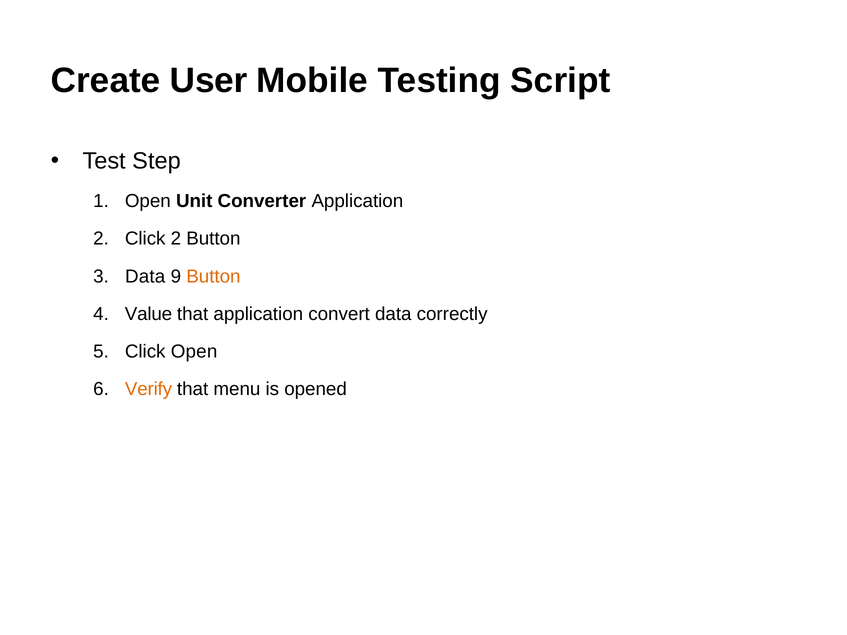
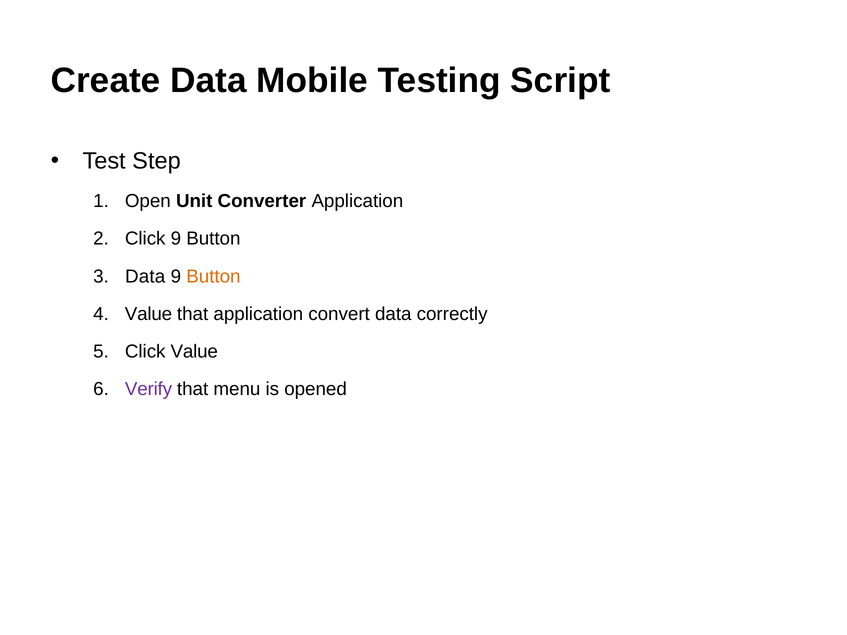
Create User: User -> Data
Click 2: 2 -> 9
Click Open: Open -> Value
Verify colour: orange -> purple
